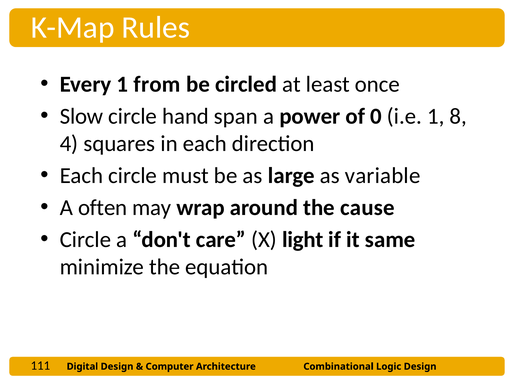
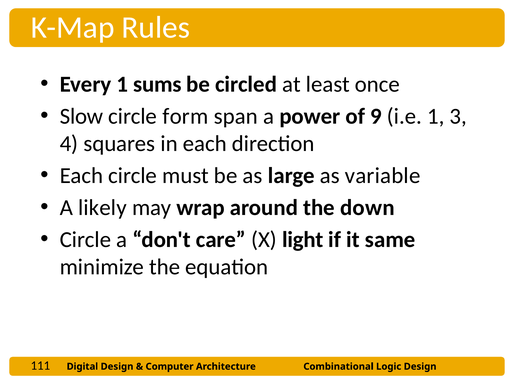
from: from -> sums
hand: hand -> form
0: 0 -> 9
8: 8 -> 3
often: often -> likely
cause: cause -> down
